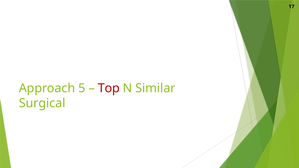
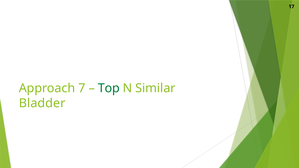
5: 5 -> 7
Top colour: red -> green
Surgical: Surgical -> Bladder
